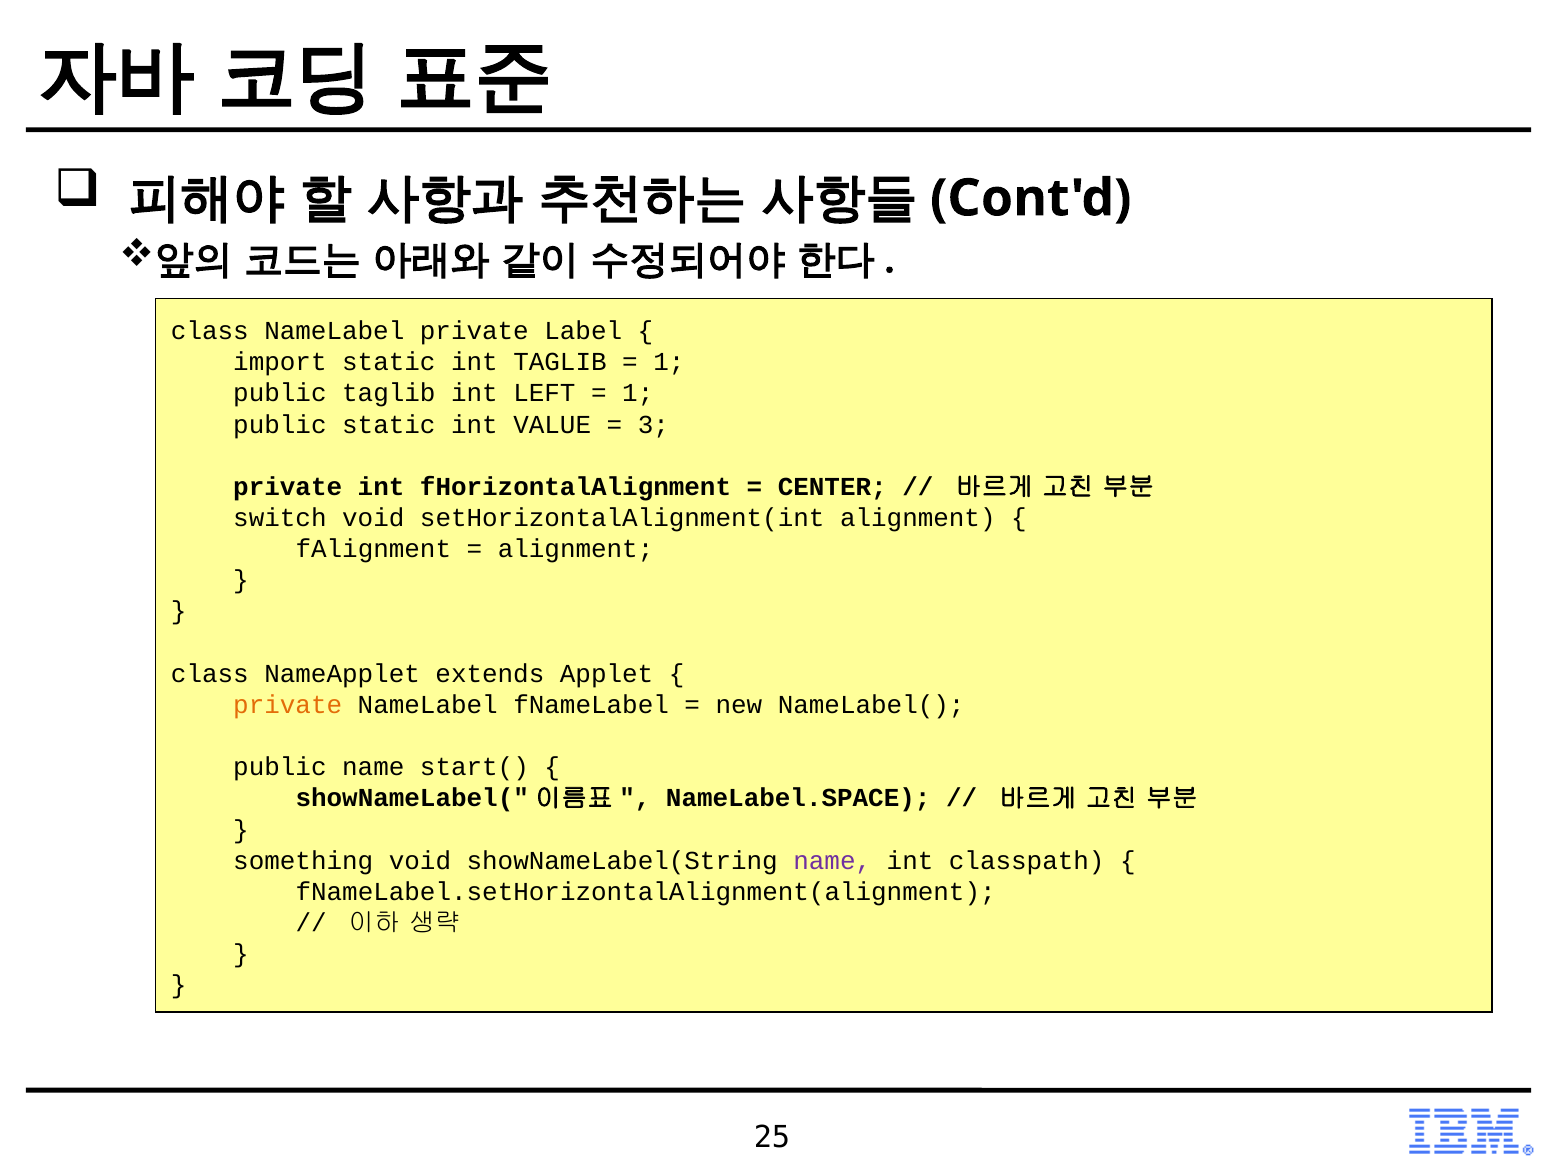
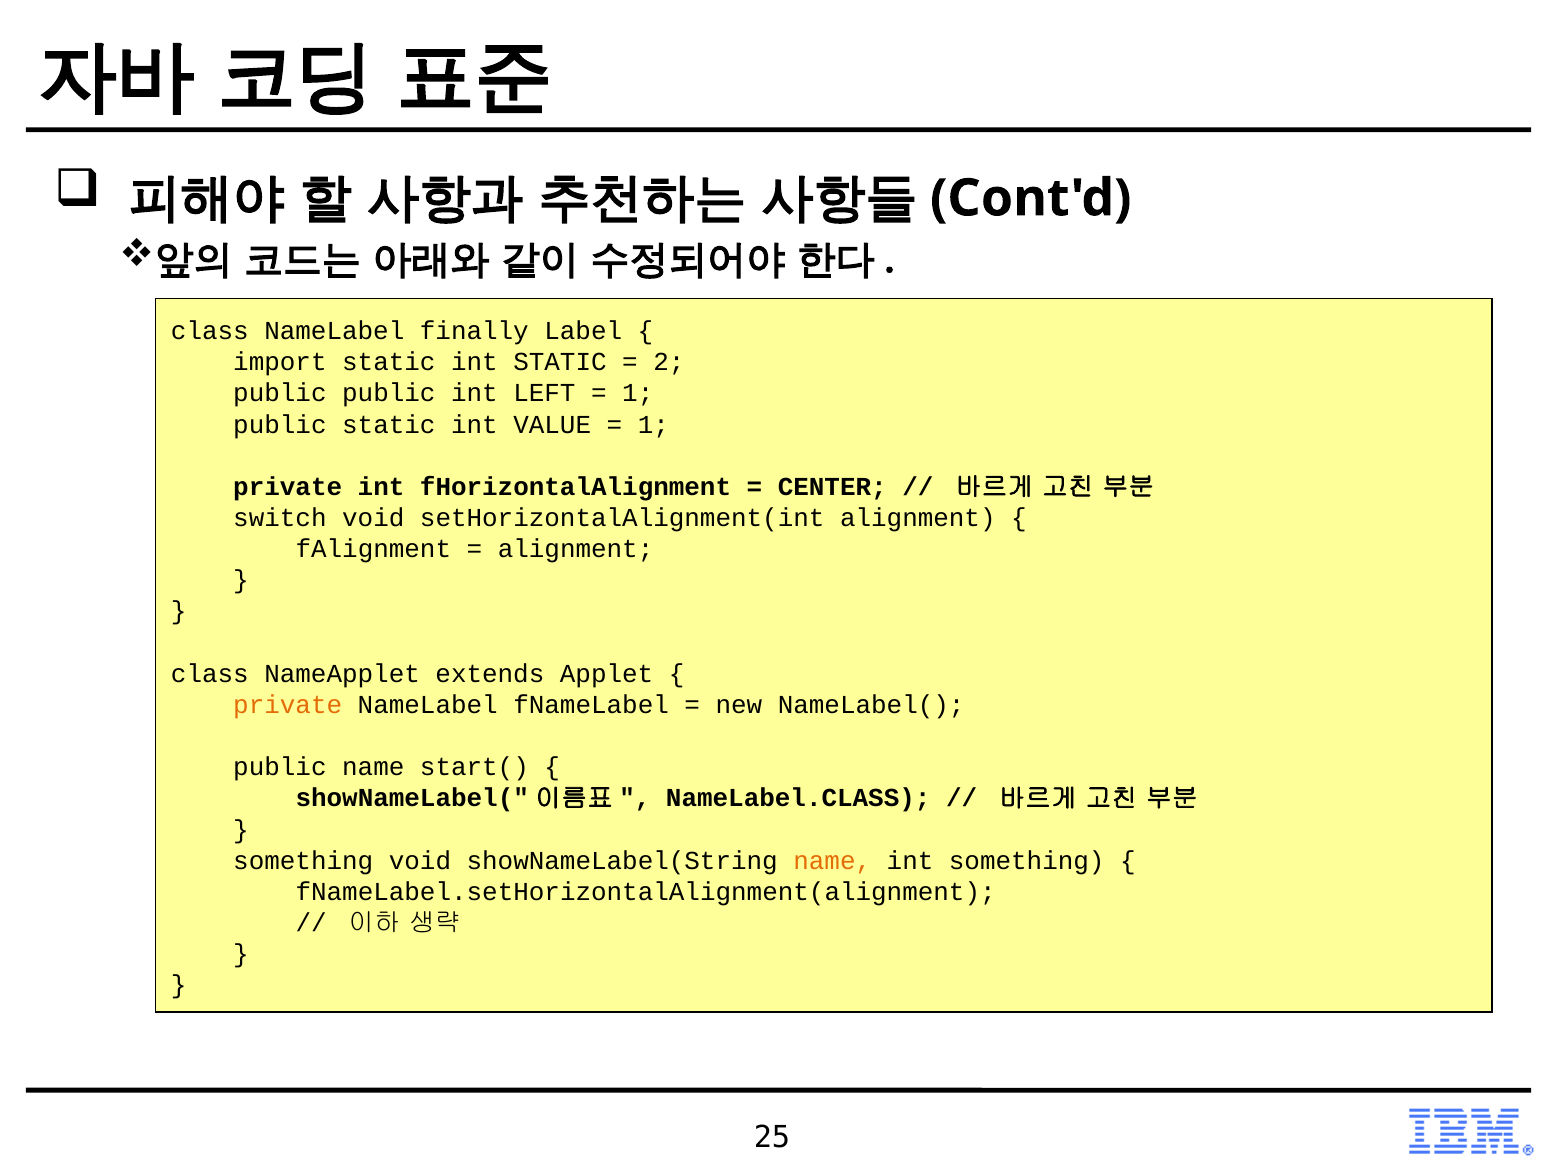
NameLabel private: private -> finally
int TAGLIB: TAGLIB -> STATIC
1 at (669, 362): 1 -> 2
public taglib: taglib -> public
3 at (653, 424): 3 -> 1
NameLabel.SPACE: NameLabel.SPACE -> NameLabel.CLASS
name at (832, 860) colour: purple -> orange
int classpath: classpath -> something
